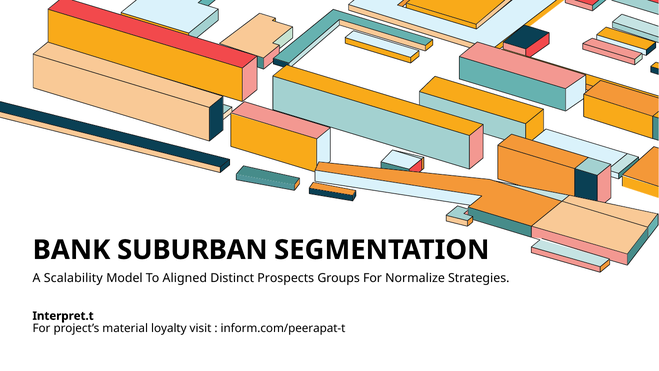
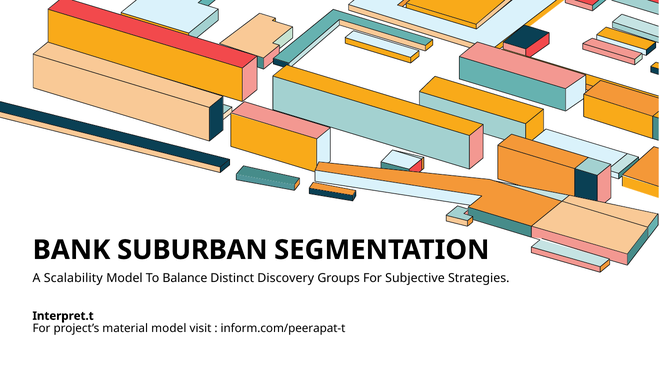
Aligned: Aligned -> Balance
Prospects: Prospects -> Discovery
Normalize: Normalize -> Subjective
material loyalty: loyalty -> model
